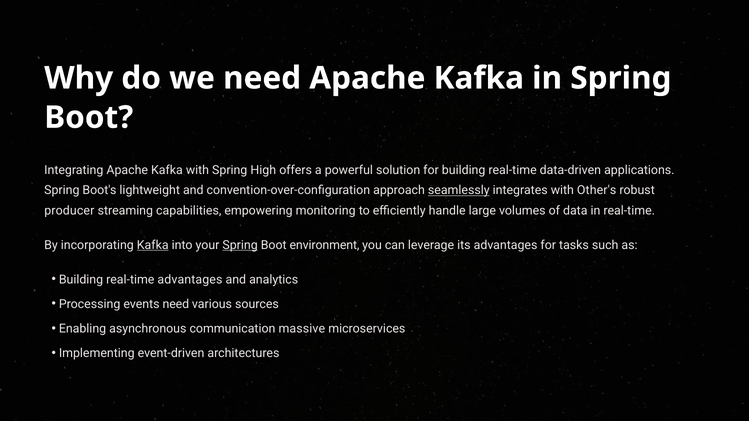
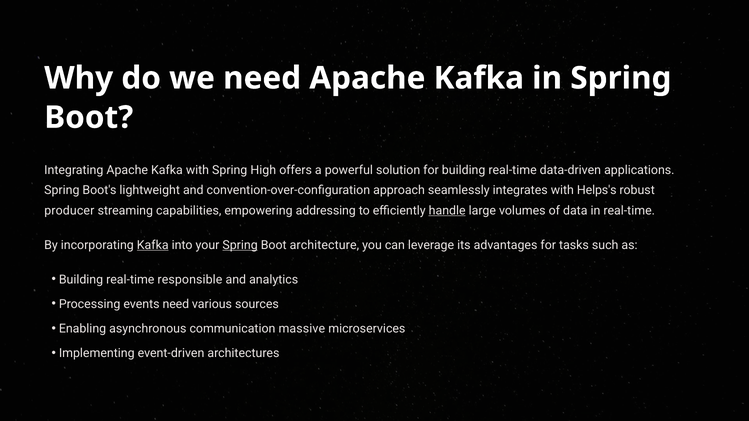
seamlessly underline: present -> none
Other's: Other's -> Helps's
monitoring: monitoring -> addressing
handle underline: none -> present
environment: environment -> architecture
real-time advantages: advantages -> responsible
